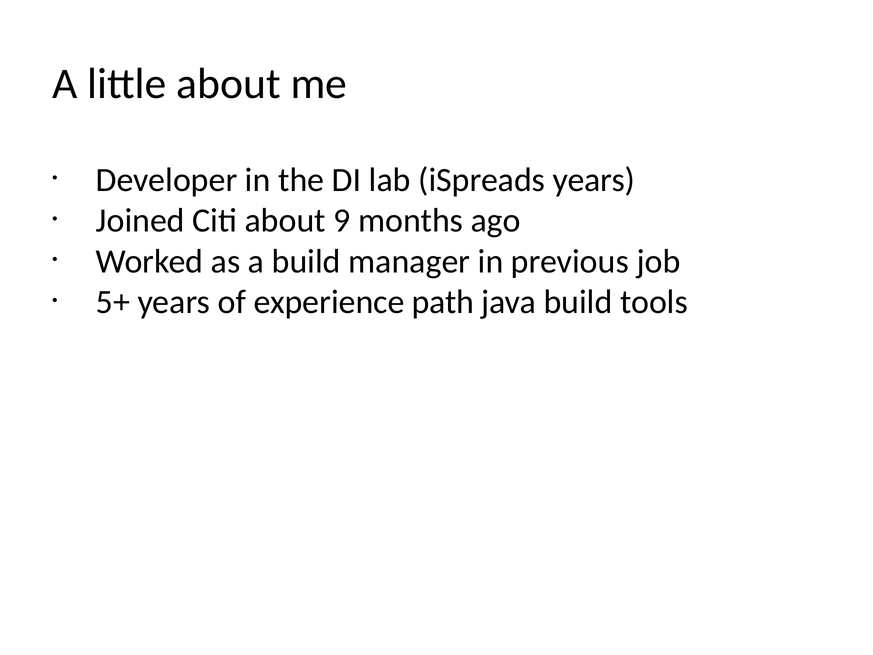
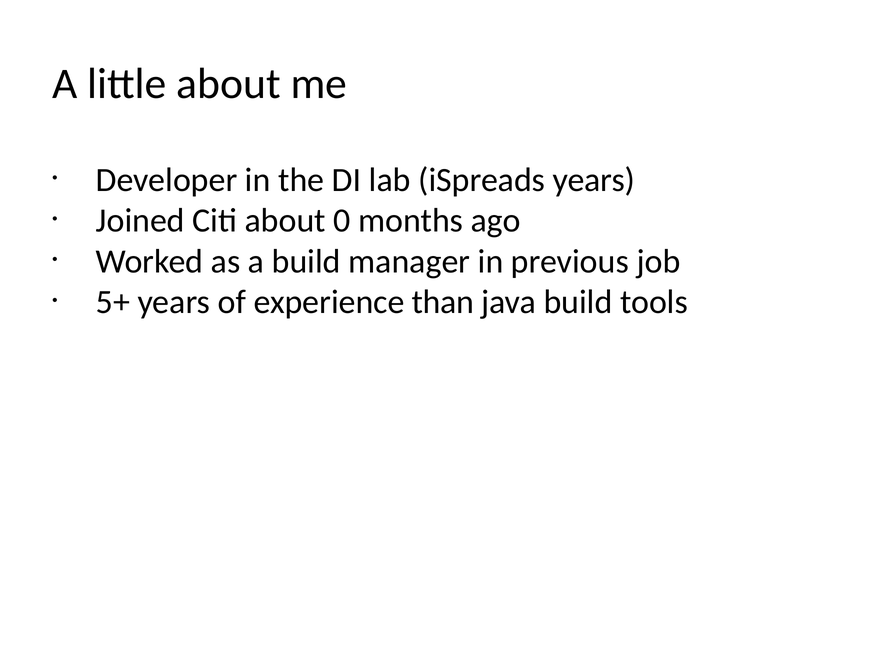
9: 9 -> 0
path: path -> than
